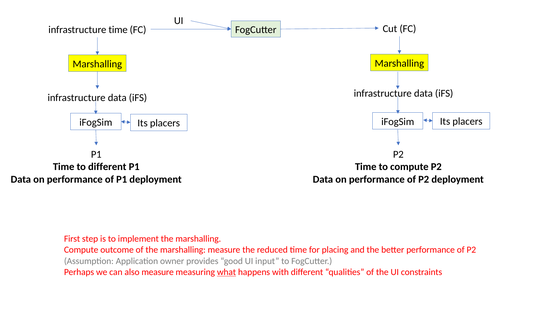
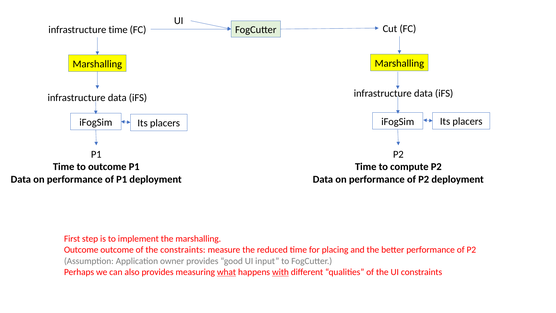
to different: different -> outcome
Compute at (81, 250): Compute -> Outcome
of the marshalling: marshalling -> constraints
also measure: measure -> provides
with underline: none -> present
